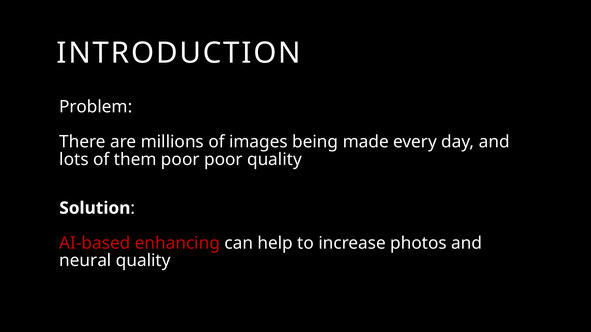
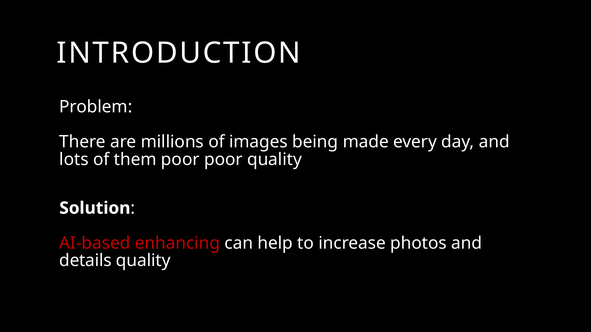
neural: neural -> details
